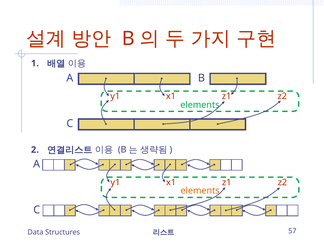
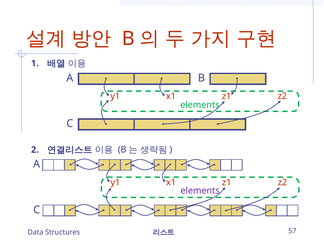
elements at (200, 191) colour: orange -> purple
